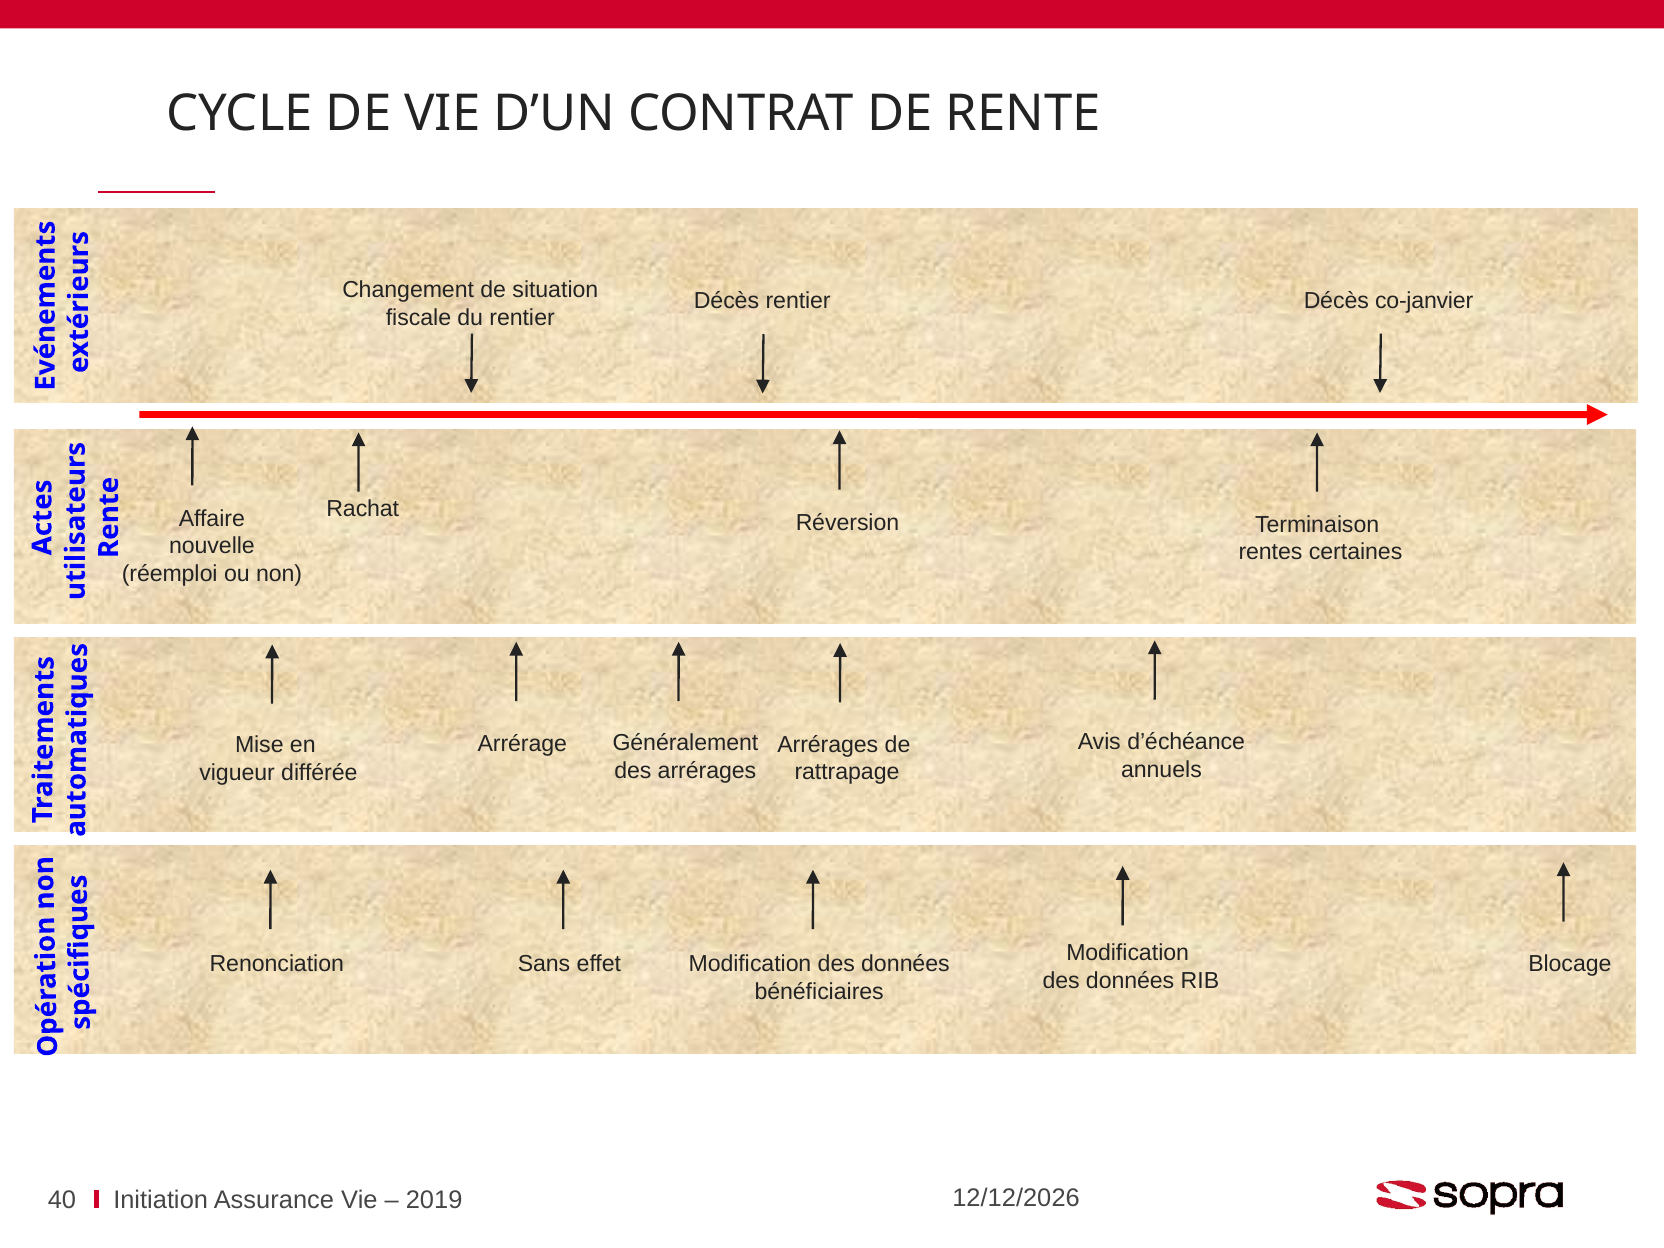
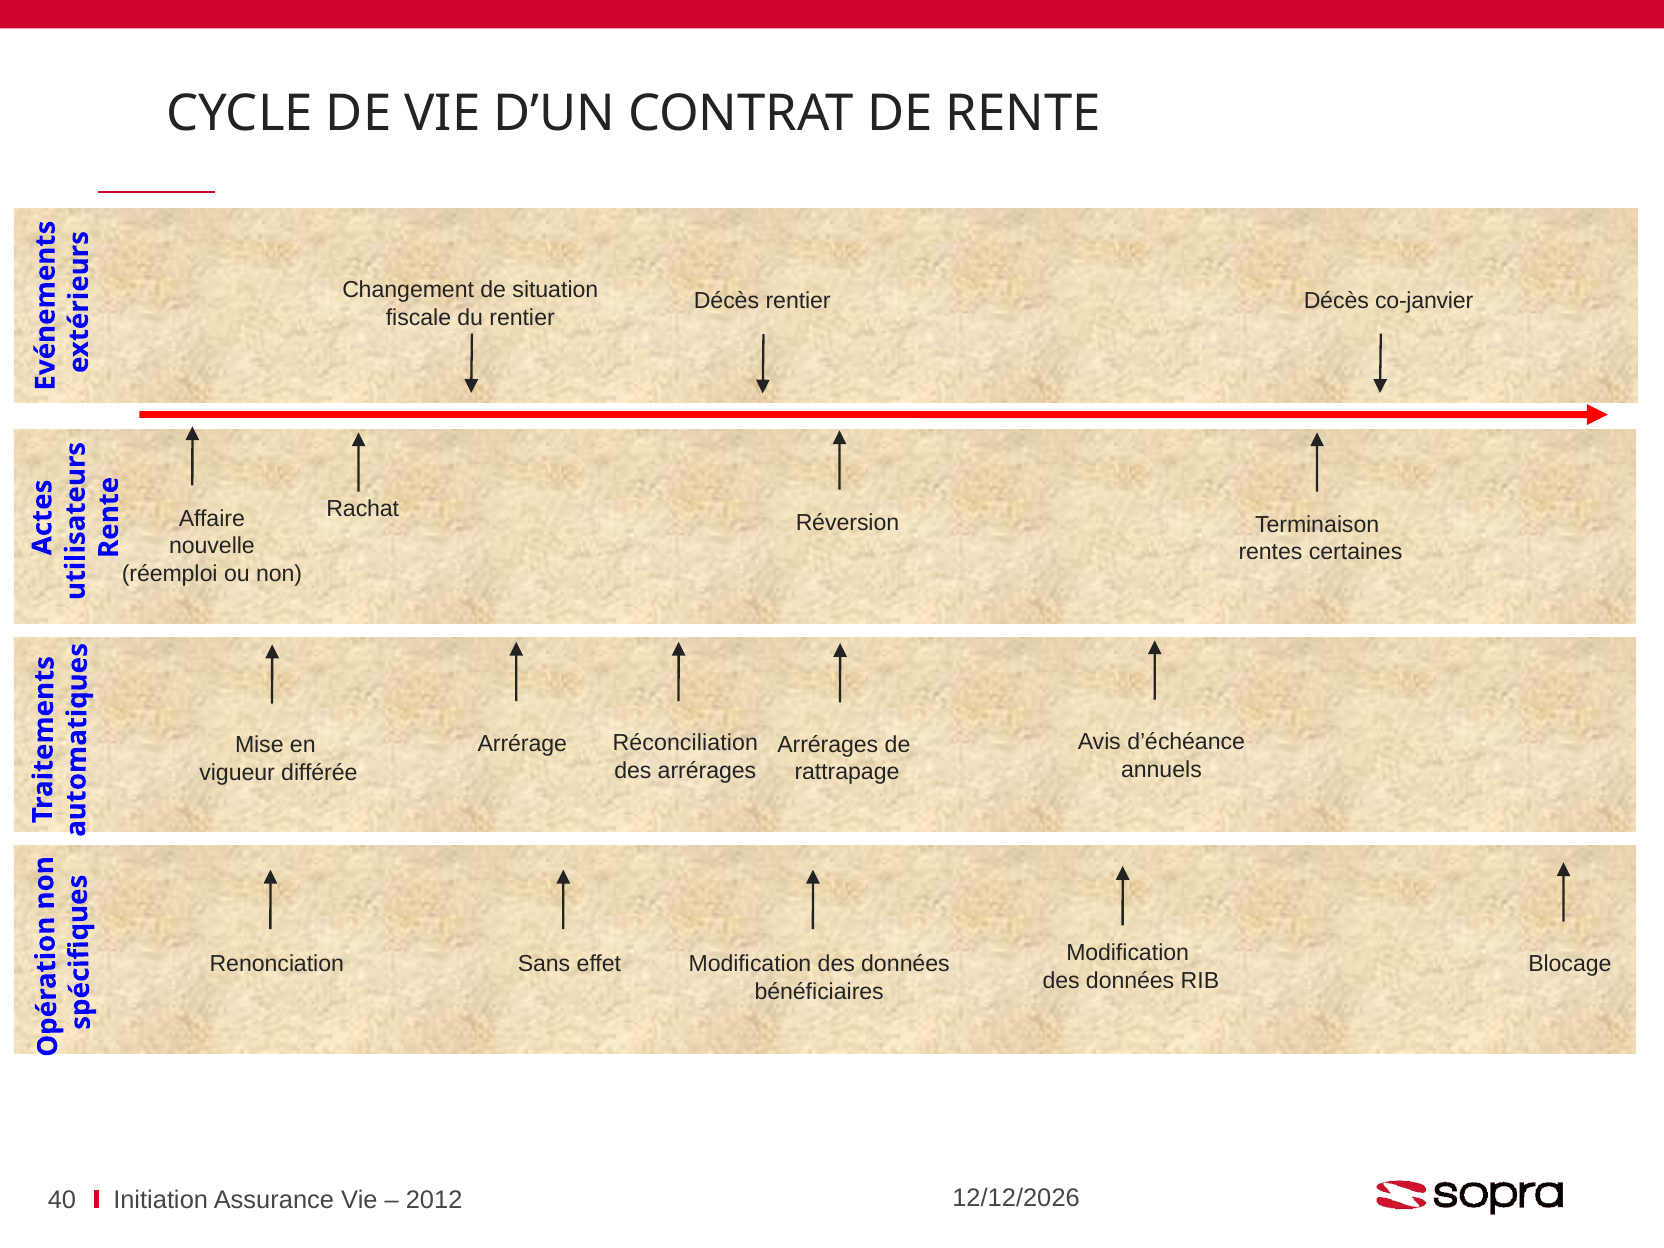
Généralement: Généralement -> Réconciliation
2019: 2019 -> 2012
